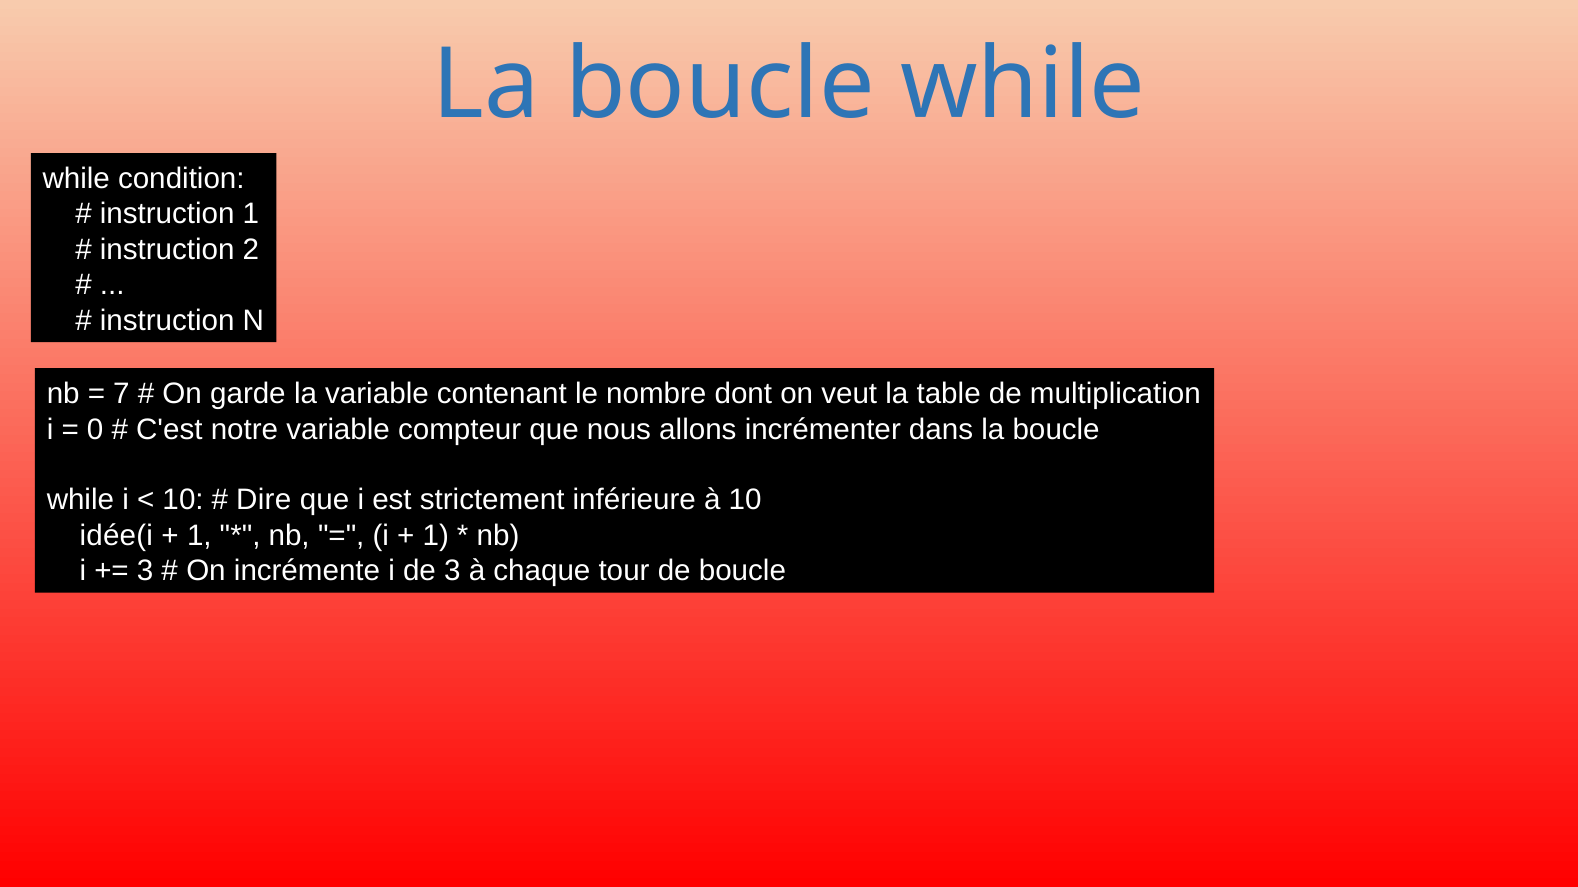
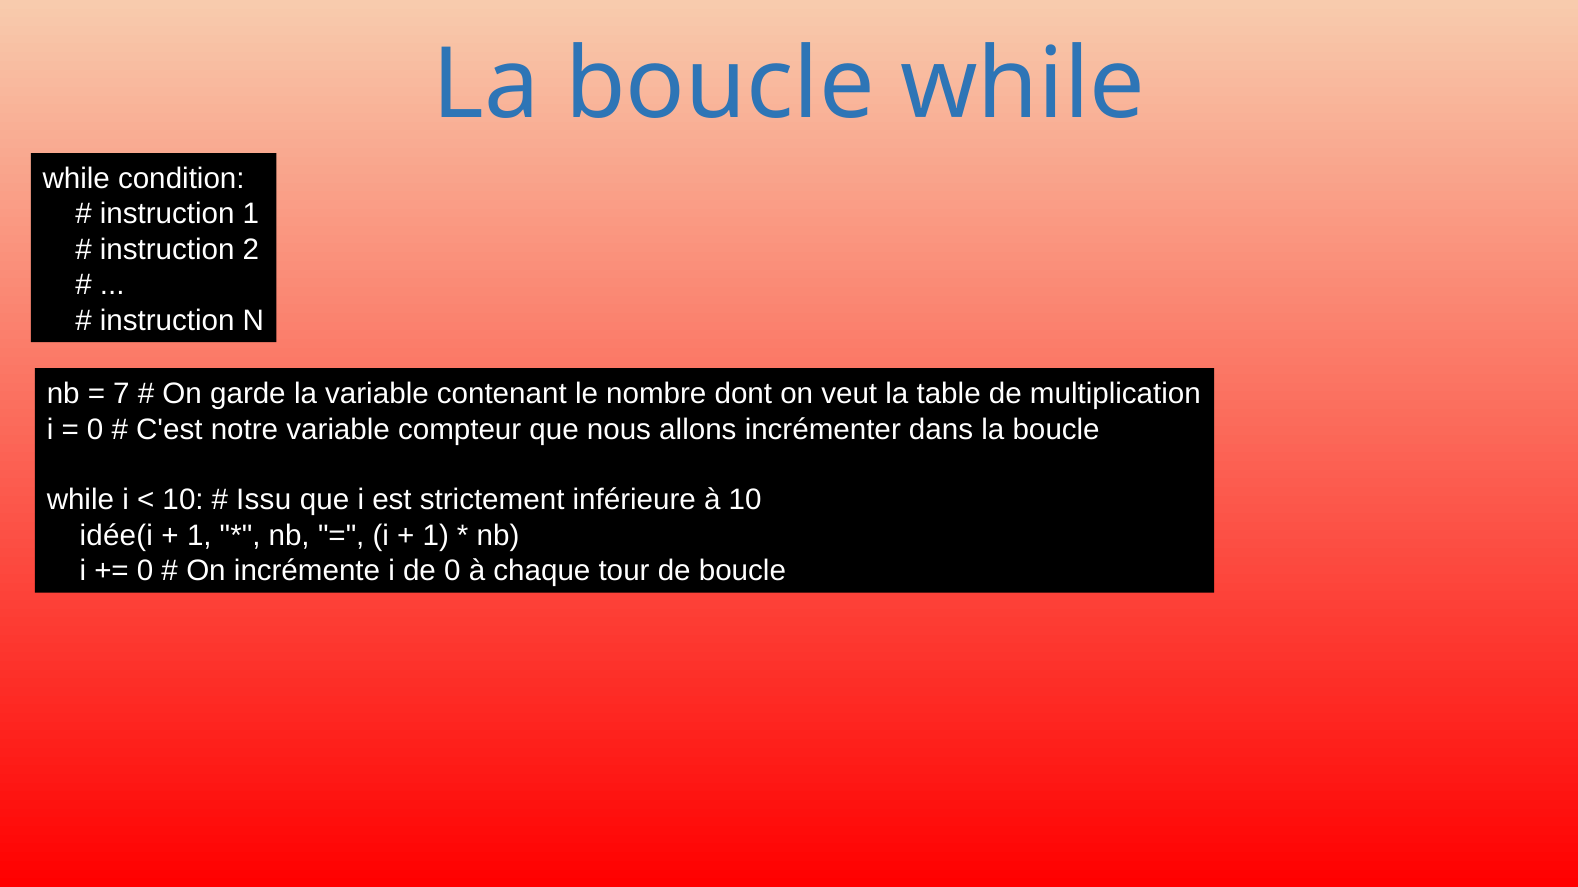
Dire: Dire -> Issu
3 at (145, 572): 3 -> 0
de 3: 3 -> 0
